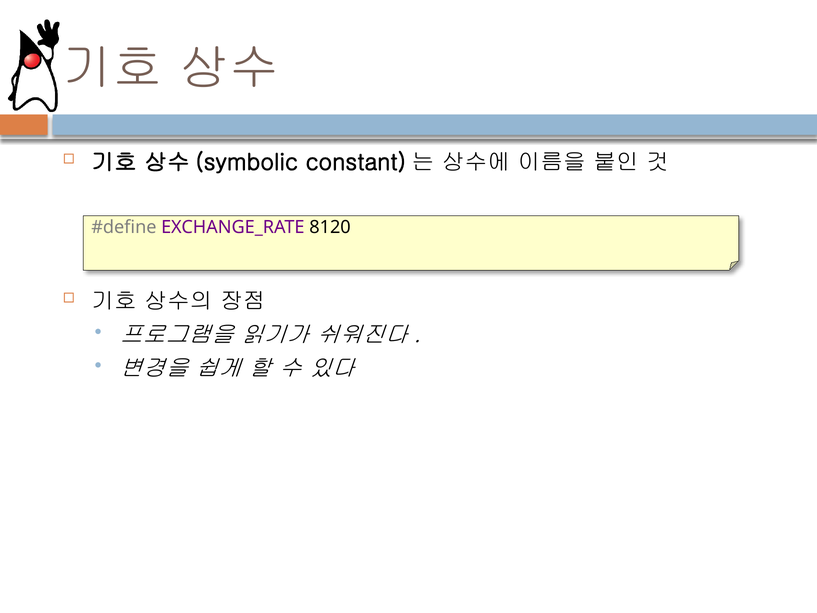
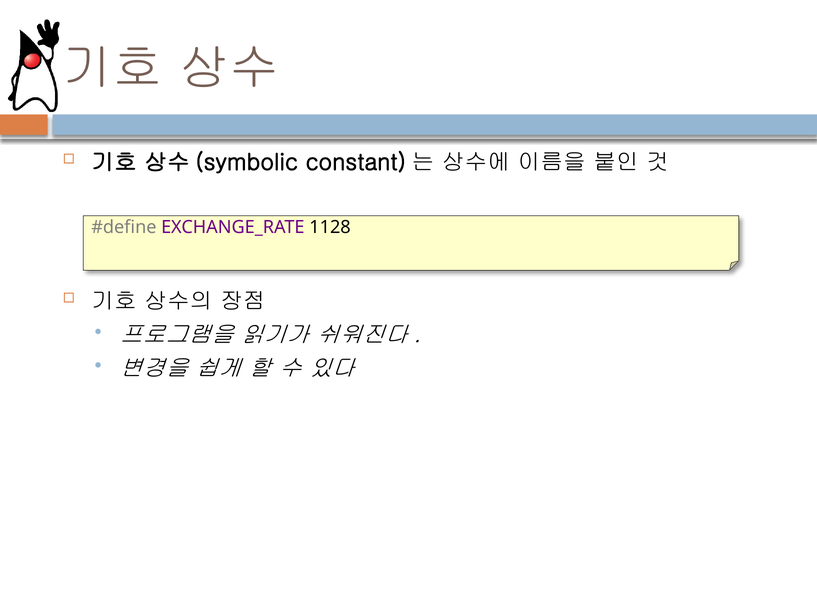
8120: 8120 -> 1128
